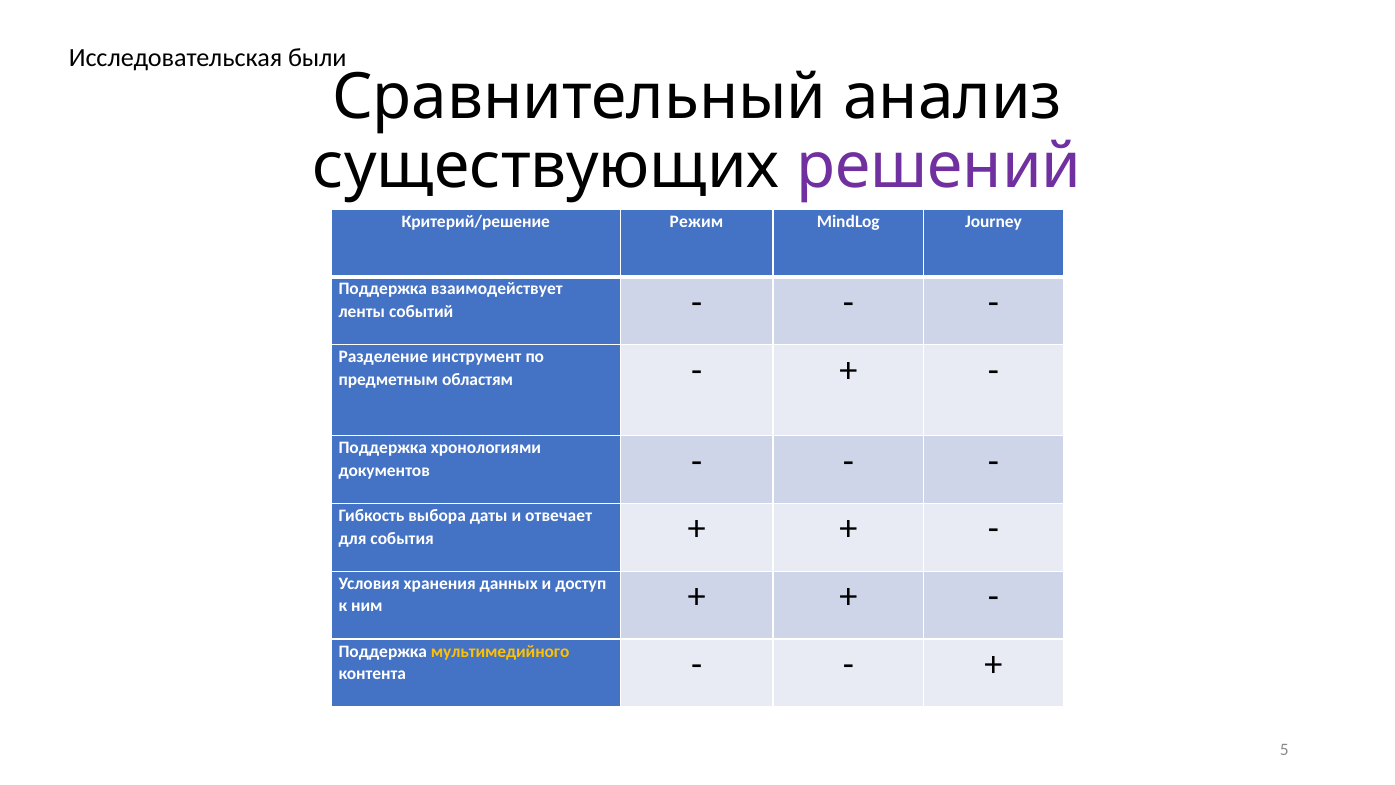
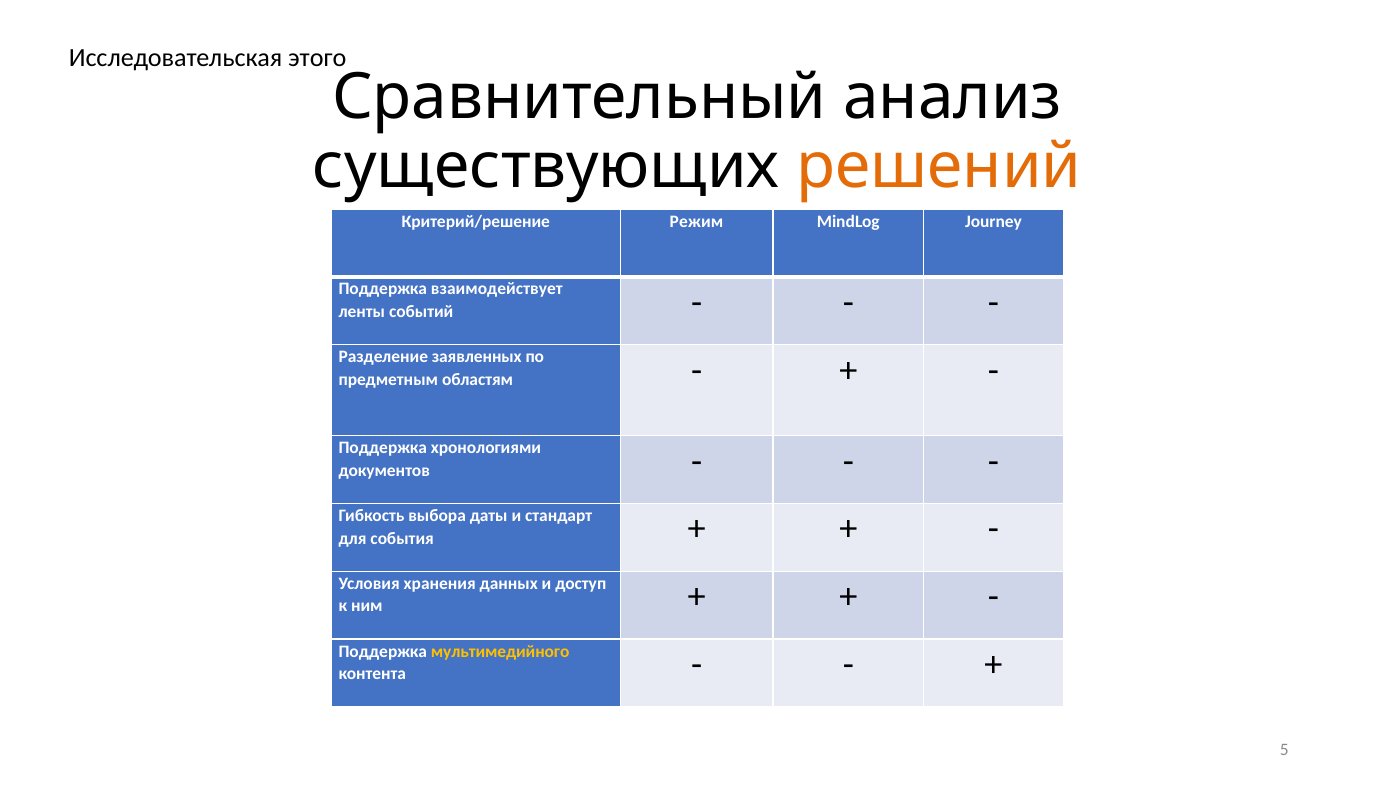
были: были -> этого
решений colour: purple -> orange
инструмент: инструмент -> заявленных
отвечает: отвечает -> стандарт
